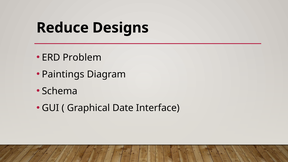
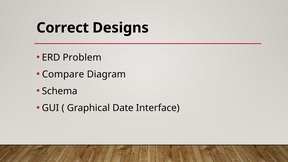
Reduce: Reduce -> Correct
Paintings: Paintings -> Compare
